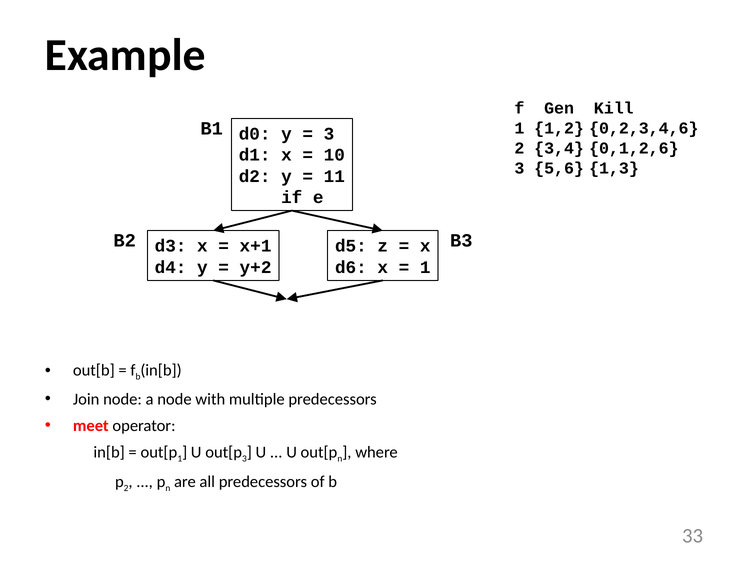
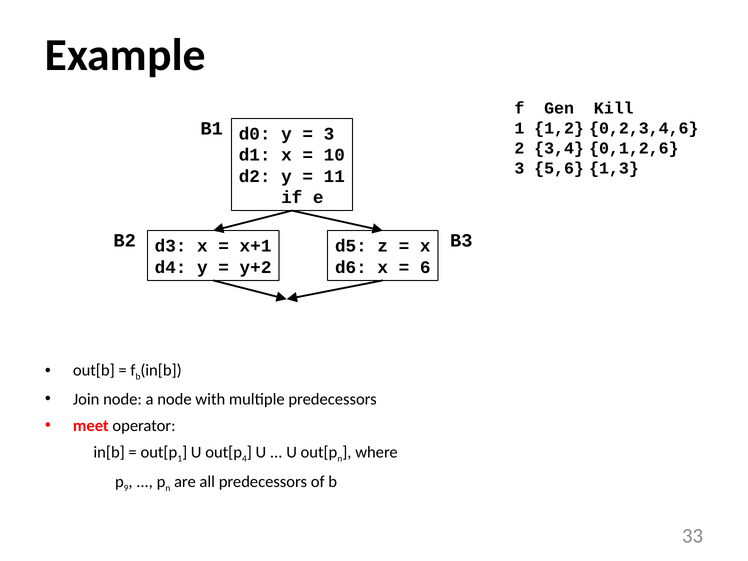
1 at (425, 267): 1 -> 6
3 at (244, 459): 3 -> 4
2 at (126, 488): 2 -> 9
